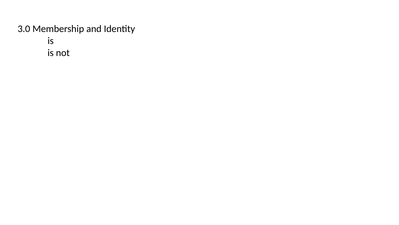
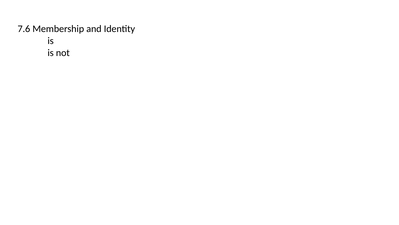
3.0: 3.0 -> 7.6
